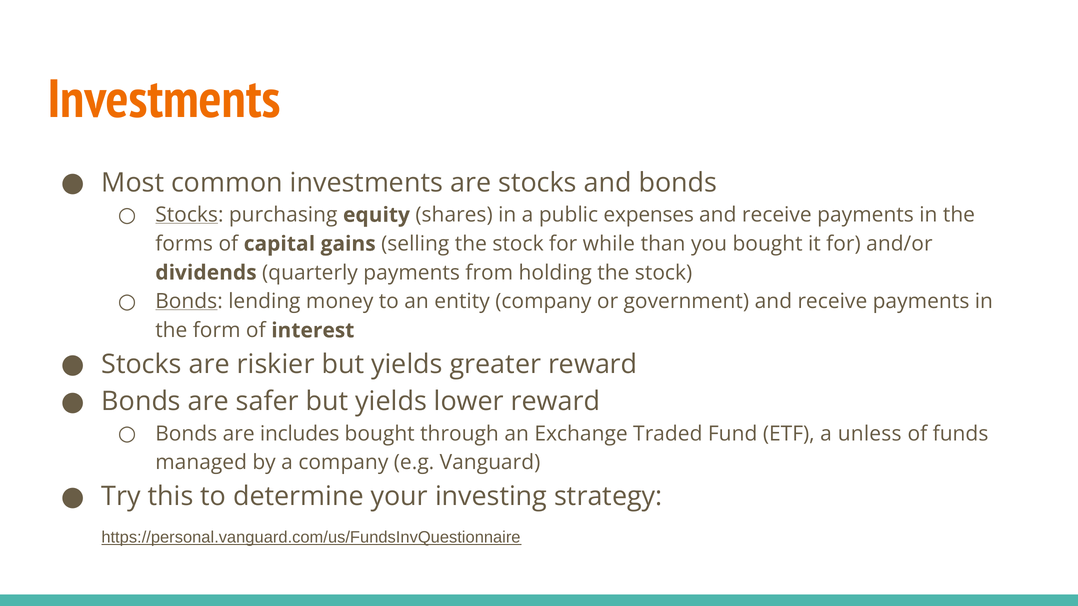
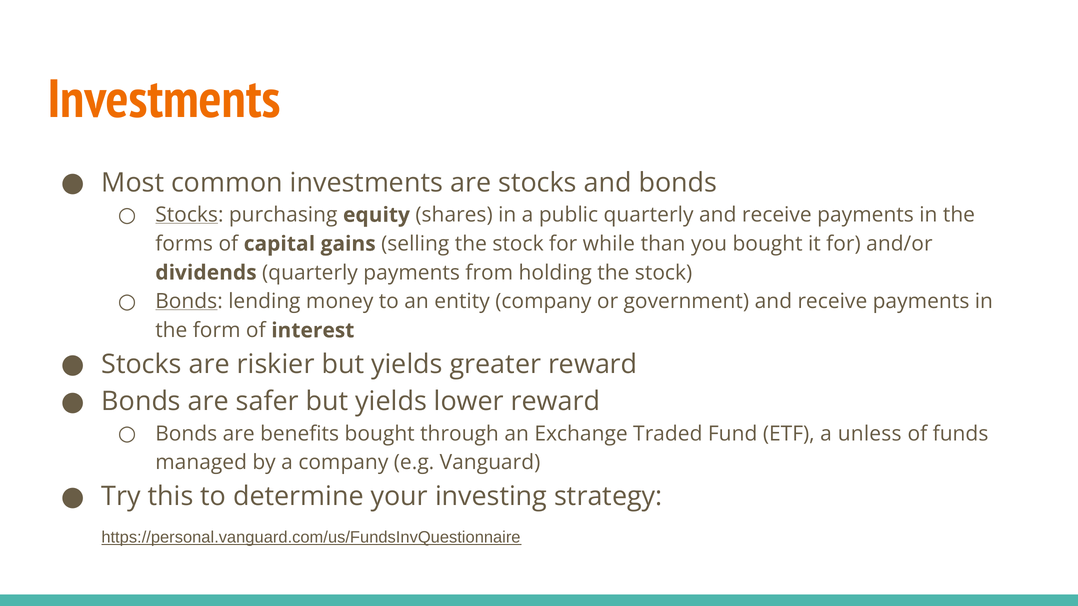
public expenses: expenses -> quarterly
includes: includes -> benefits
